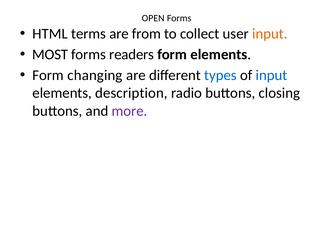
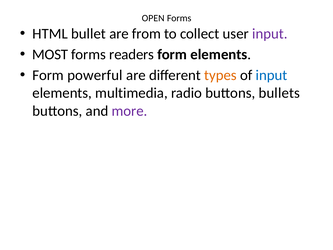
terms: terms -> bullet
input at (270, 34) colour: orange -> purple
changing: changing -> powerful
types colour: blue -> orange
description: description -> multimedia
closing: closing -> bullets
